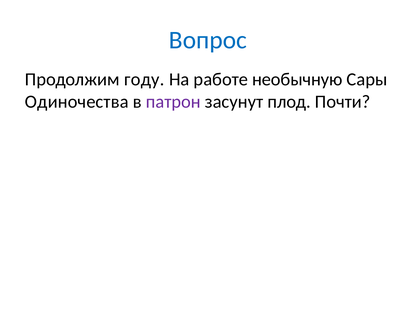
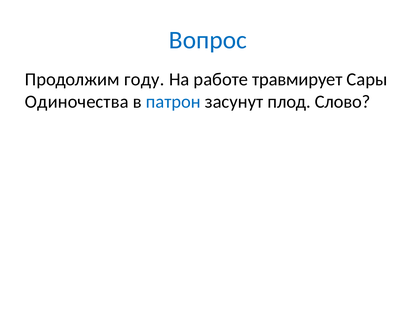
необычную: необычную -> травмирует
патрон colour: purple -> blue
Почти: Почти -> Слово
